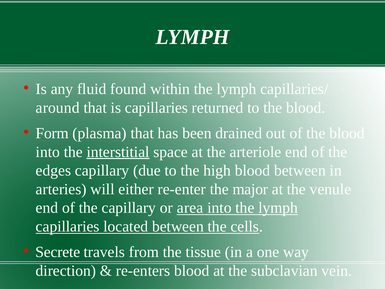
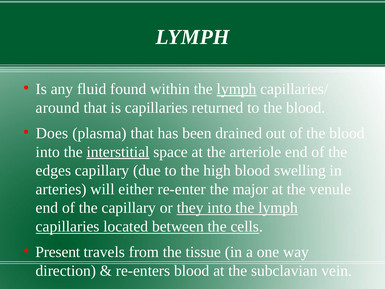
lymph at (237, 89) underline: none -> present
Form: Form -> Does
blood between: between -> swelling
area: area -> they
Secrete: Secrete -> Present
